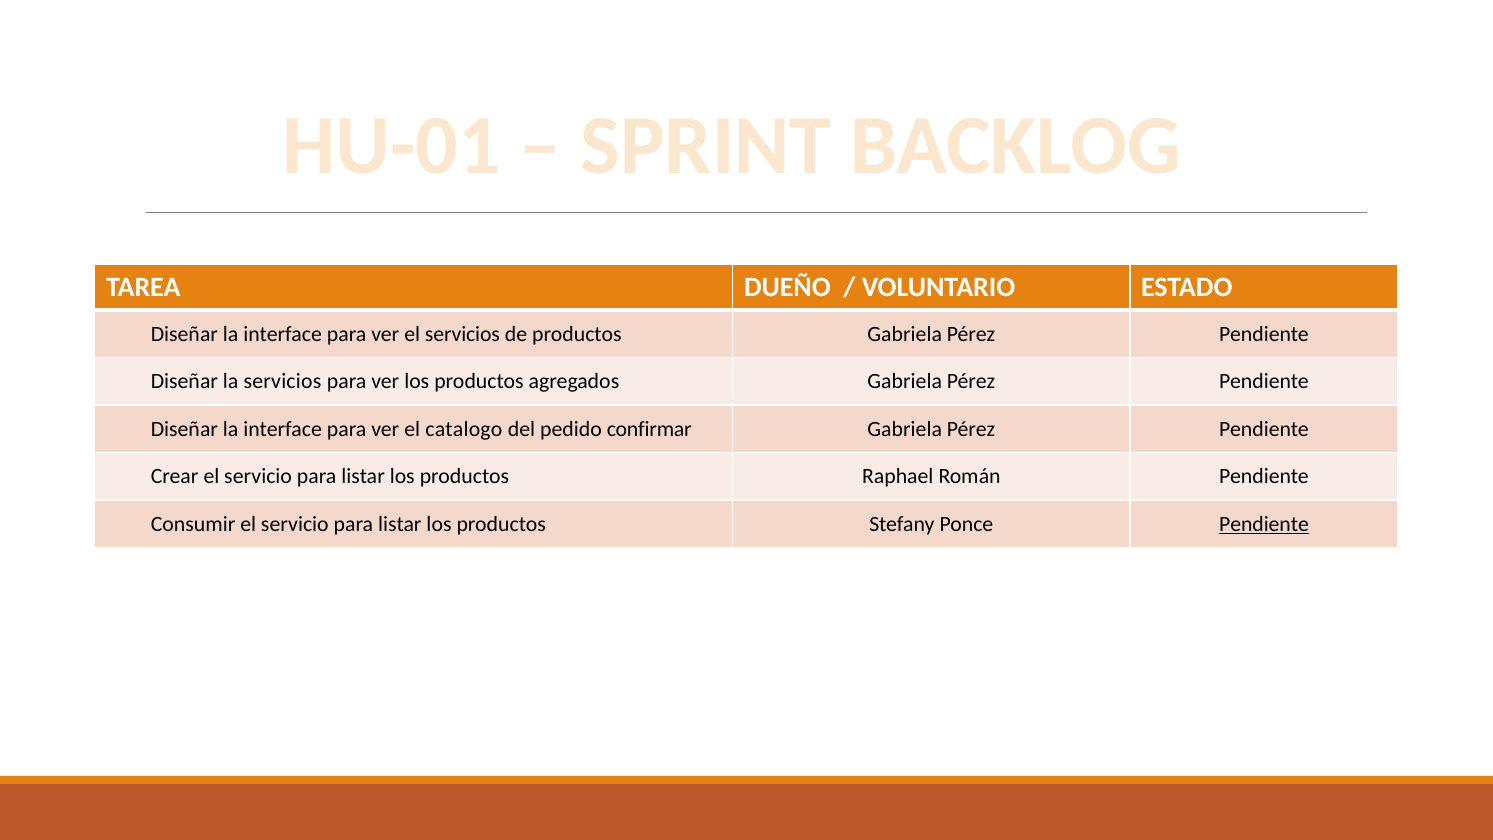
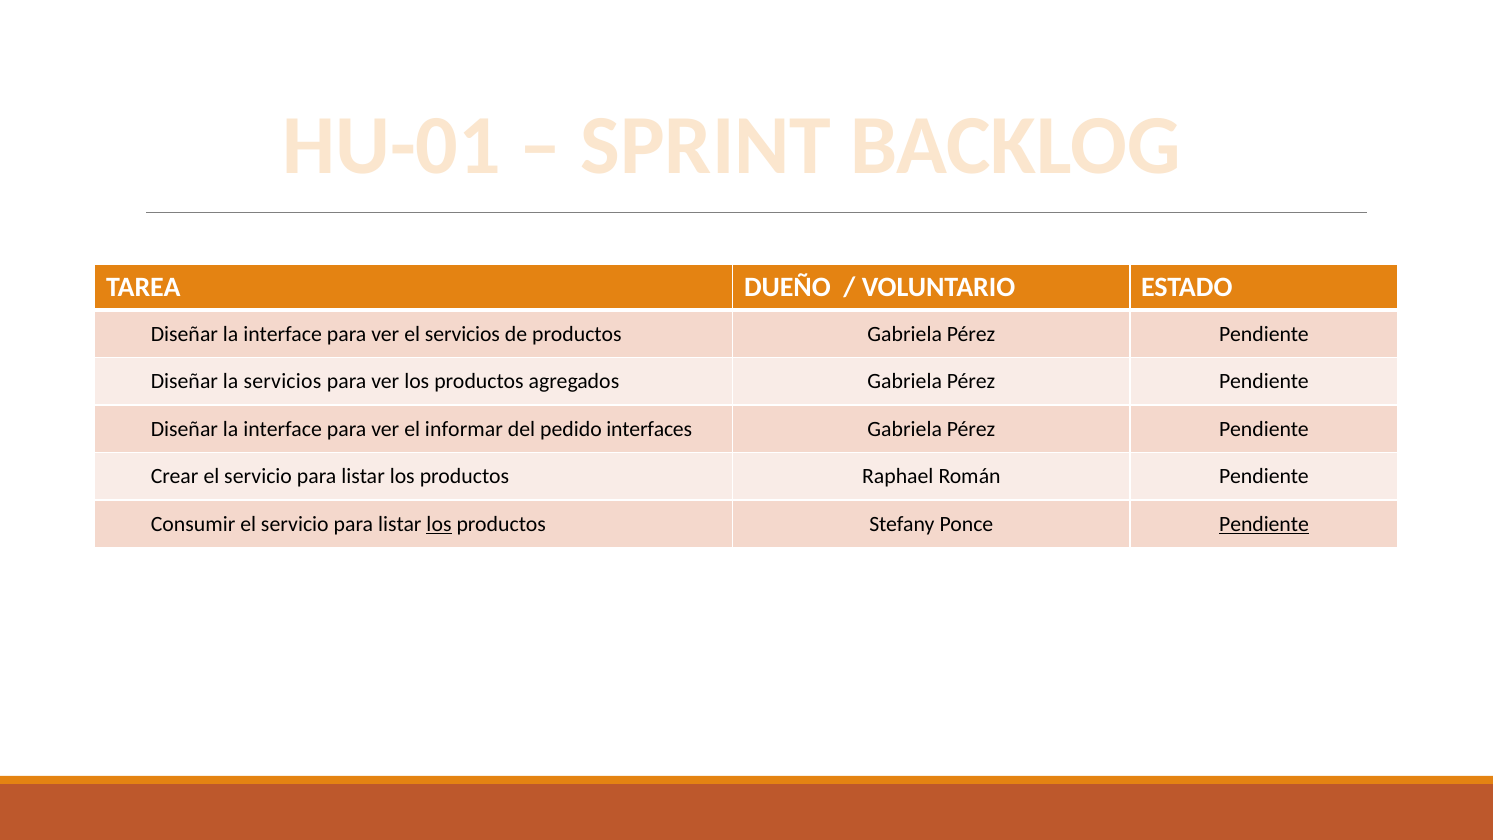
catalogo: catalogo -> informar
confirmar: confirmar -> interfaces
los at (439, 524) underline: none -> present
